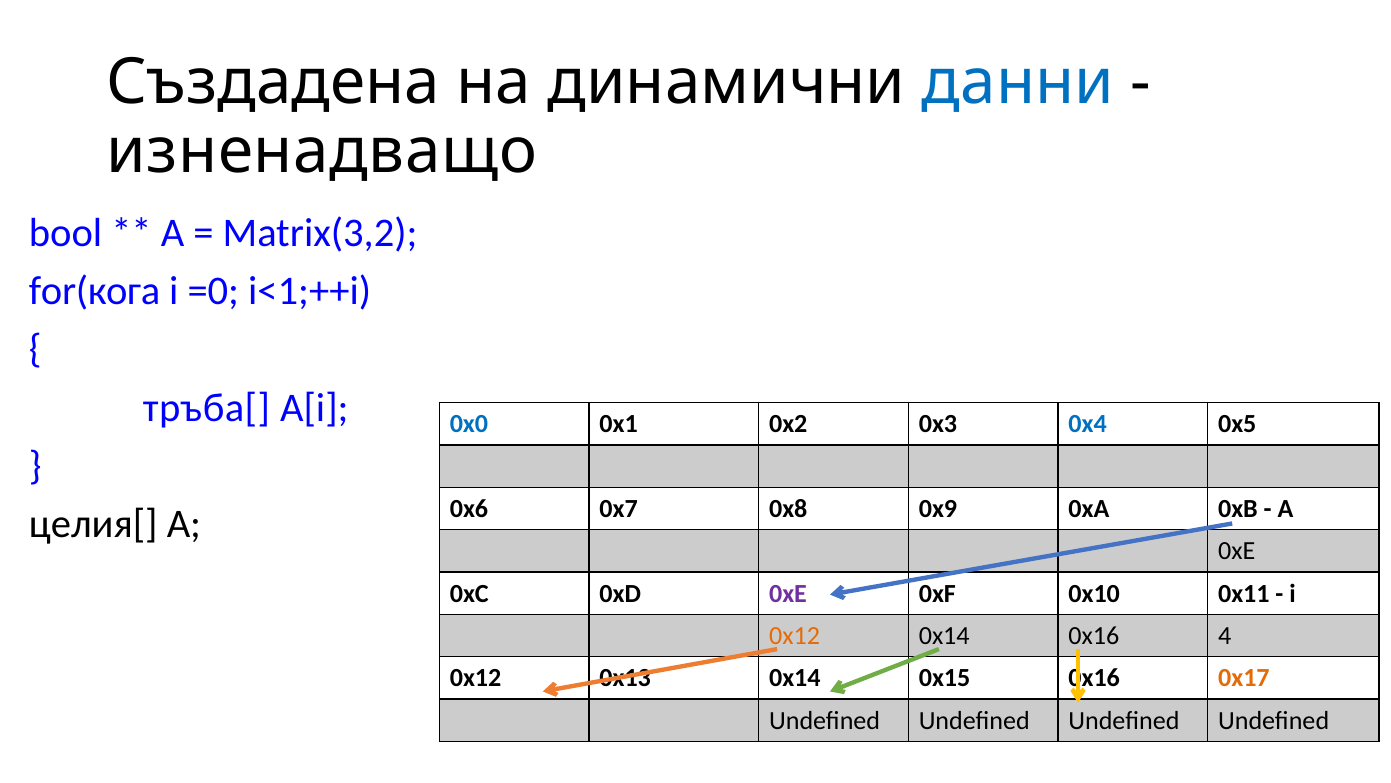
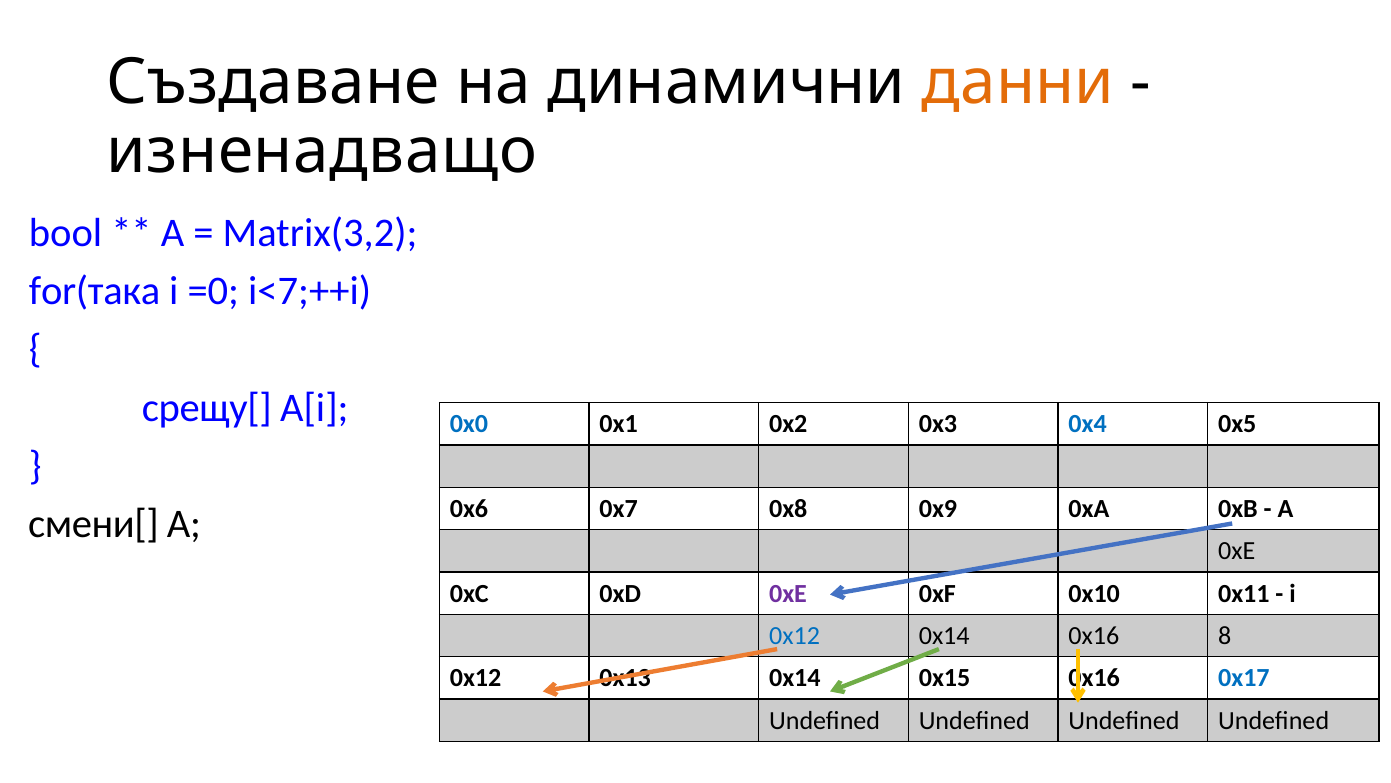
Създадена: Създадена -> Създаване
данни colour: blue -> orange
for(кога: for(кога -> for(така
i<1;++i: i<1;++i -> i<7;++i
тръба[: тръба[ -> срещу[
целия[: целия[ -> смени[
0x12 at (795, 635) colour: orange -> blue
4: 4 -> 8
0x17 colour: orange -> blue
